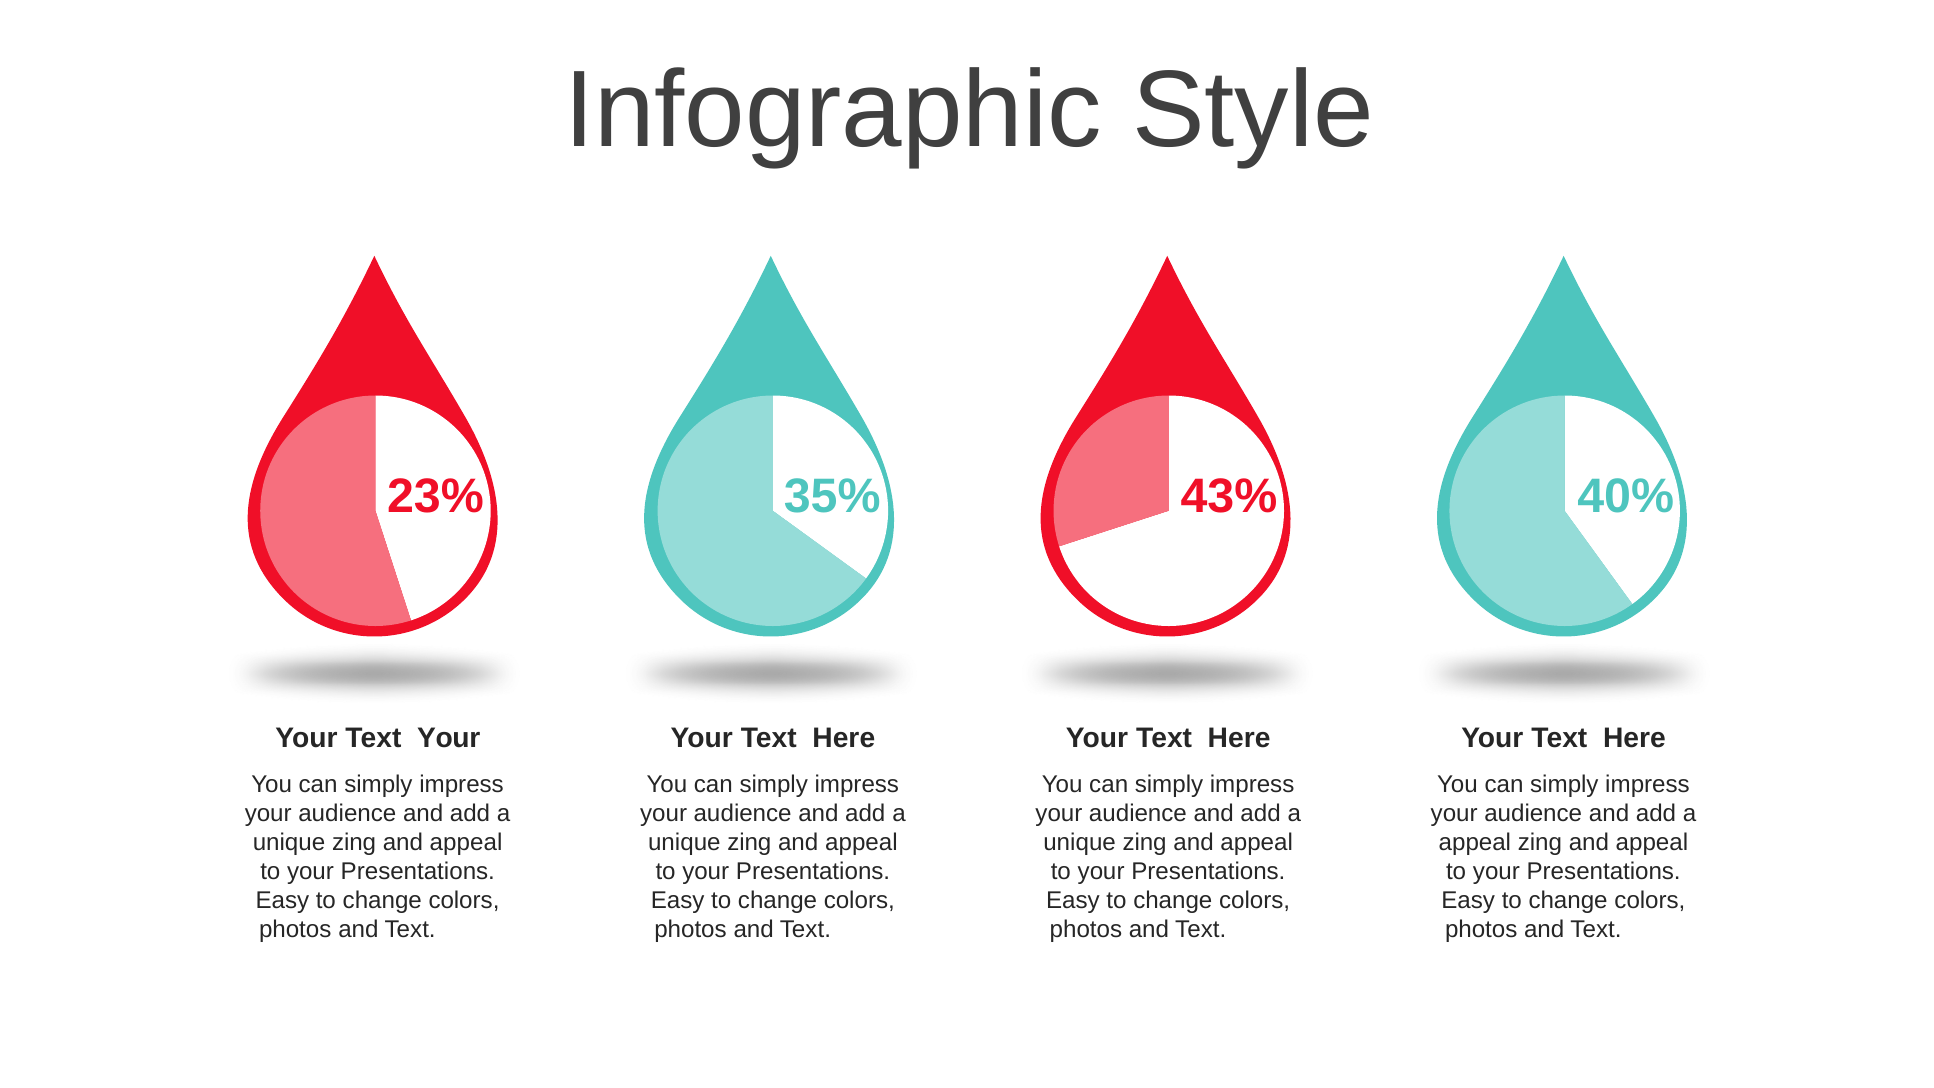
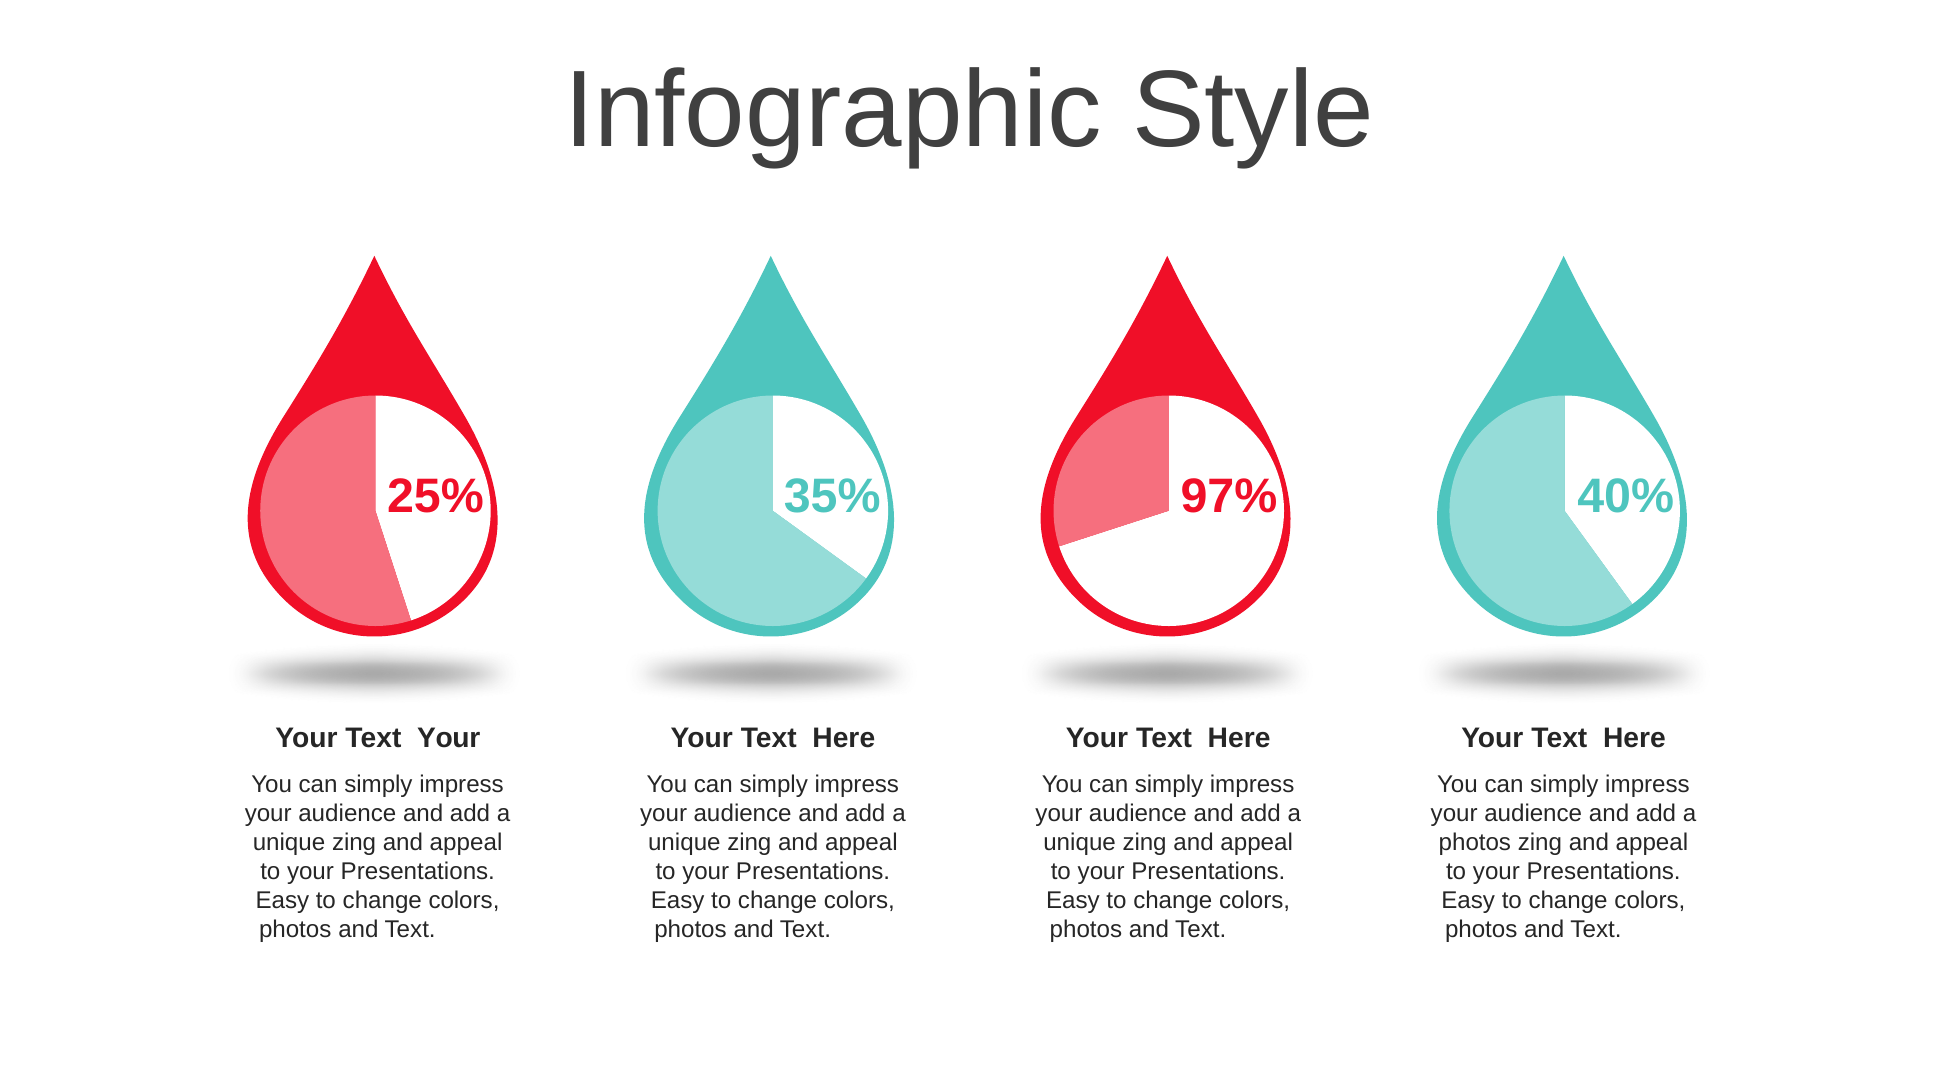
23%: 23% -> 25%
43%: 43% -> 97%
appeal at (1475, 843): appeal -> photos
